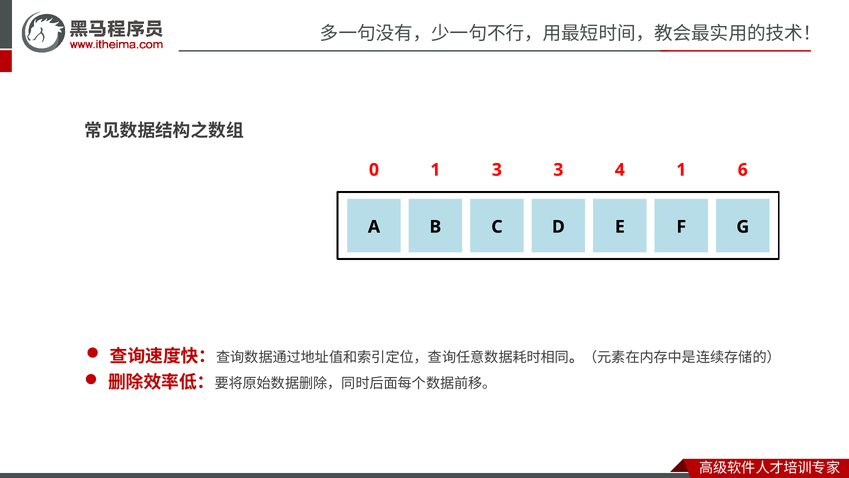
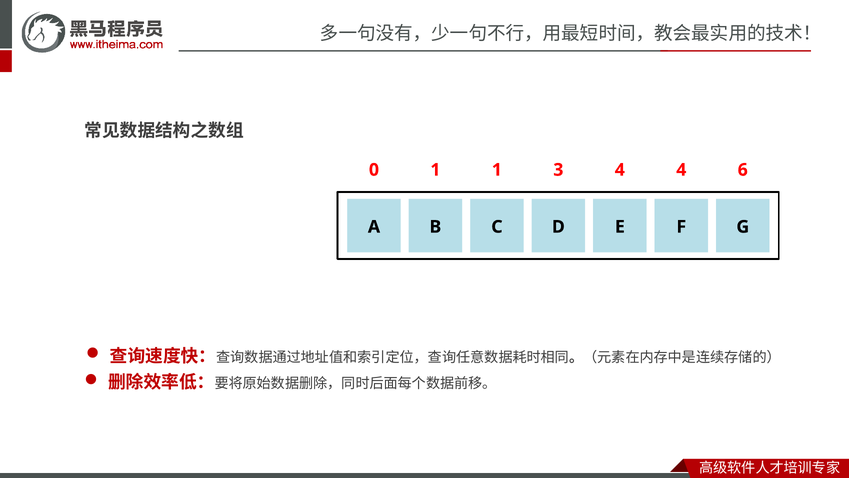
1 3: 3 -> 1
4 1: 1 -> 4
